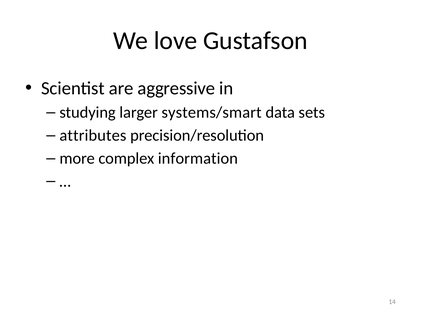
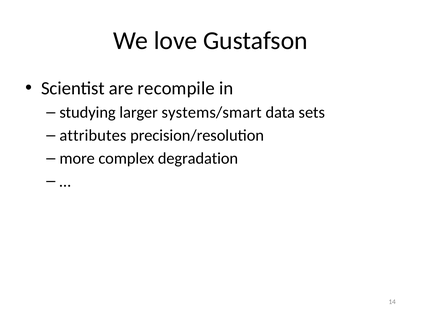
aggressive: aggressive -> recompile
information: information -> degradation
